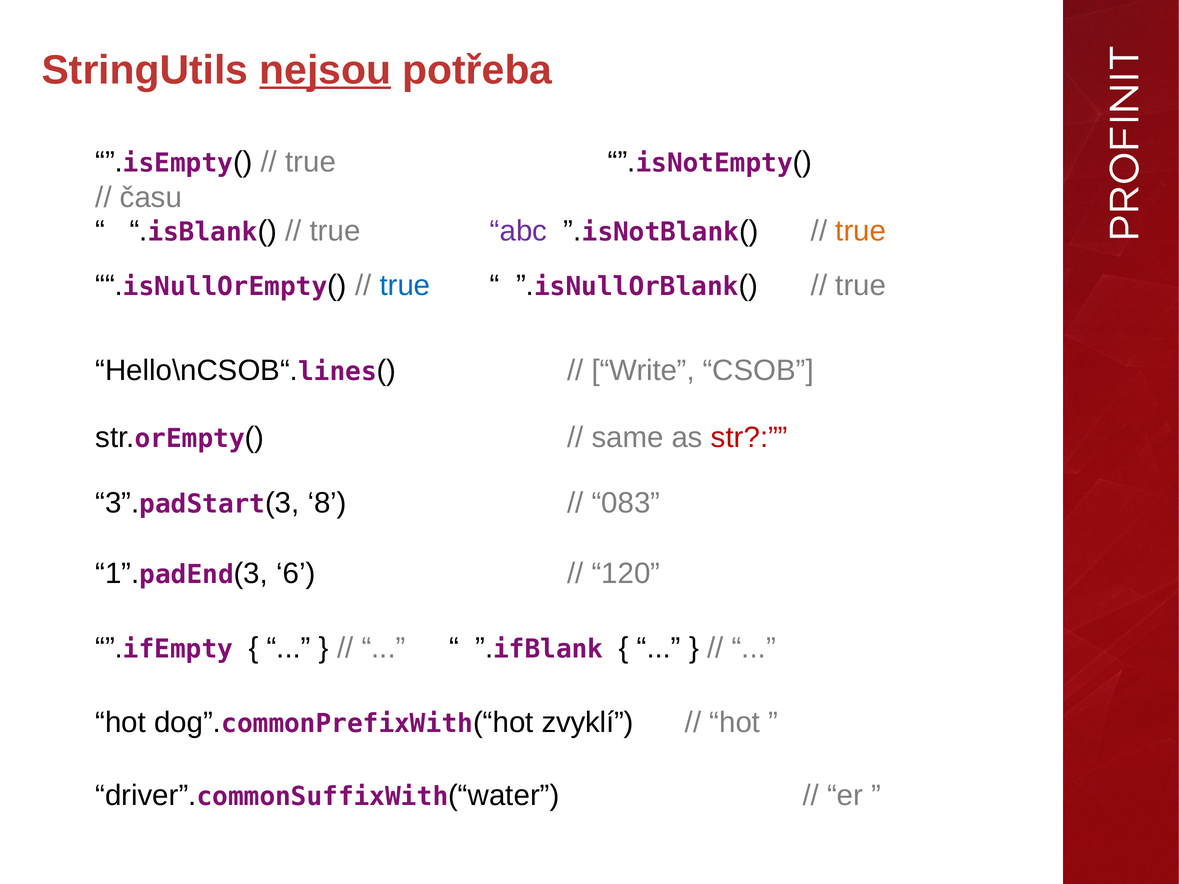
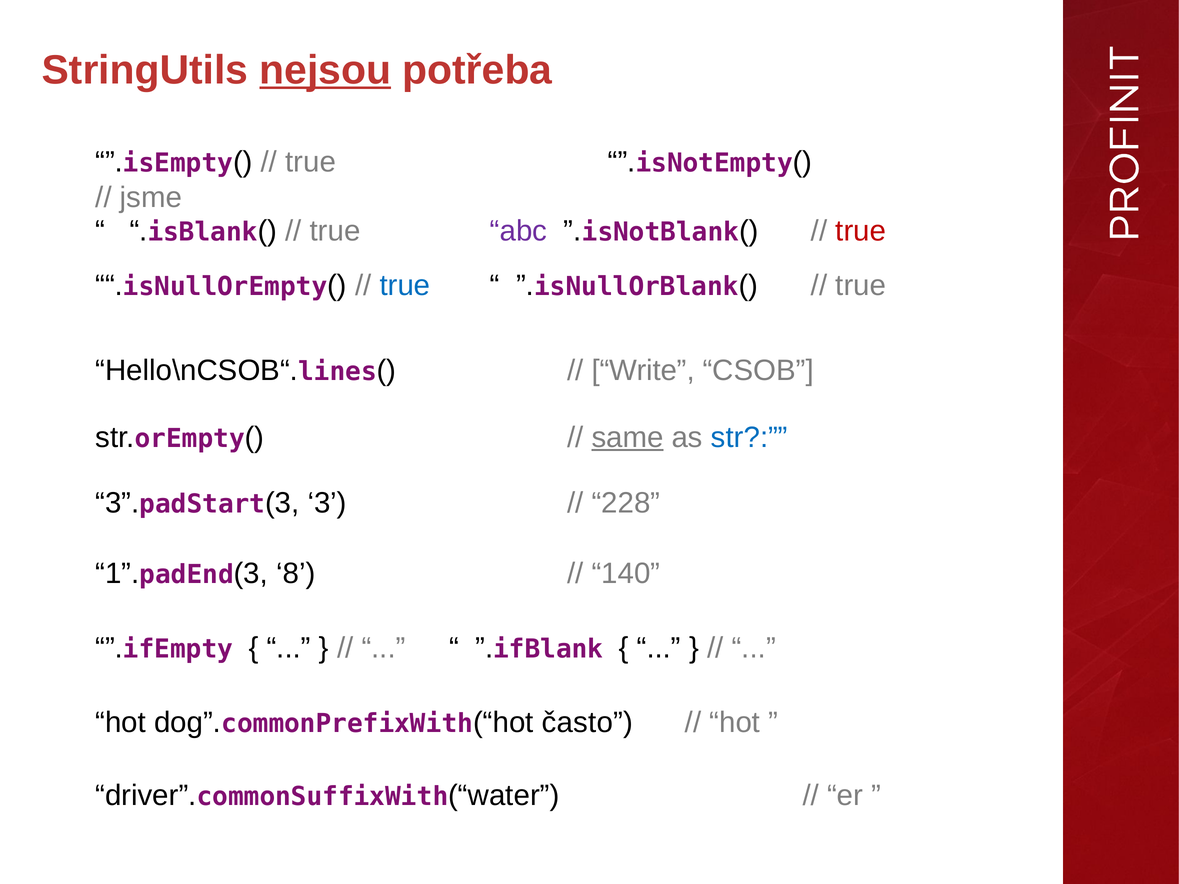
času: času -> jsme
true at (861, 231) colour: orange -> red
same underline: none -> present
str colour: red -> blue
8: 8 -> 3
083: 083 -> 228
6: 6 -> 8
120: 120 -> 140
zvyklí: zvyklí -> často
